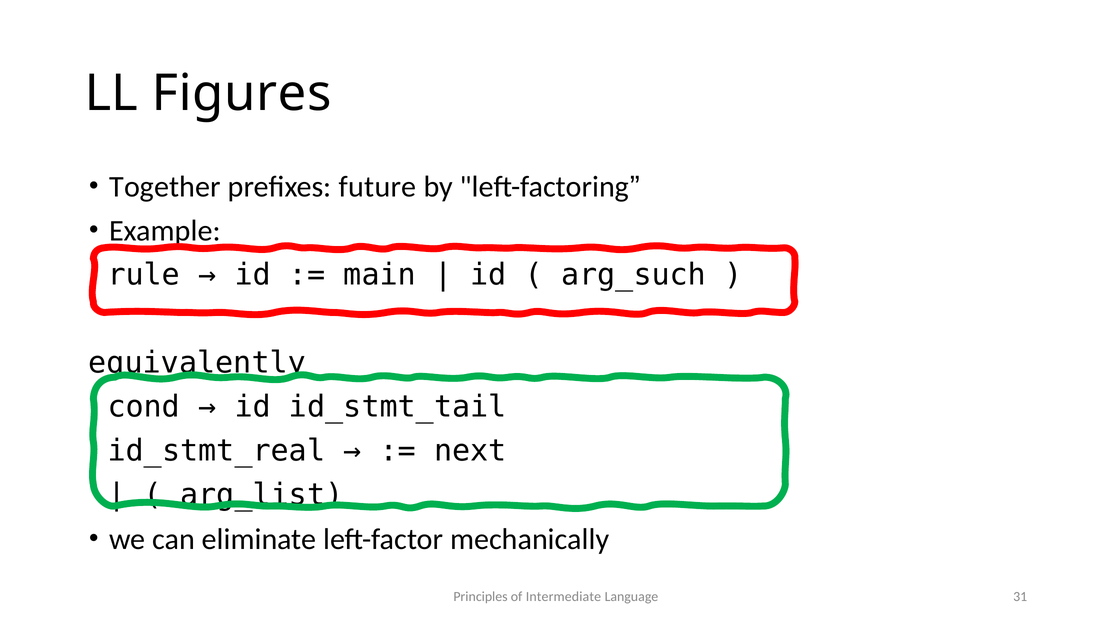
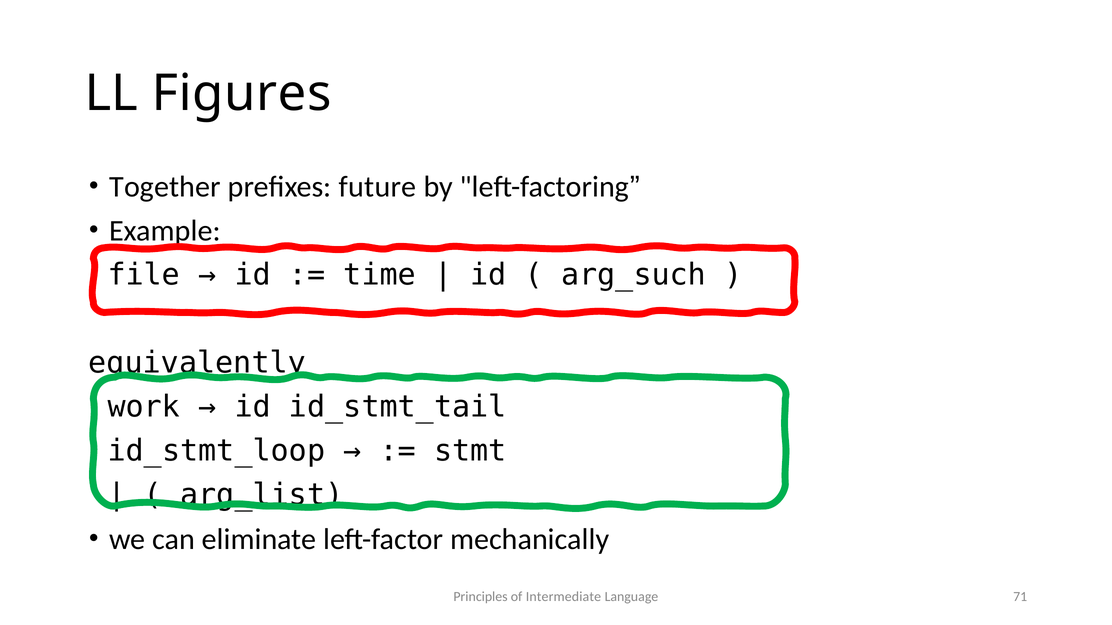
rule: rule -> file
main: main -> time
cond: cond -> work
id_stmt_real: id_stmt_real -> id_stmt_loop
next: next -> stmt
31: 31 -> 71
